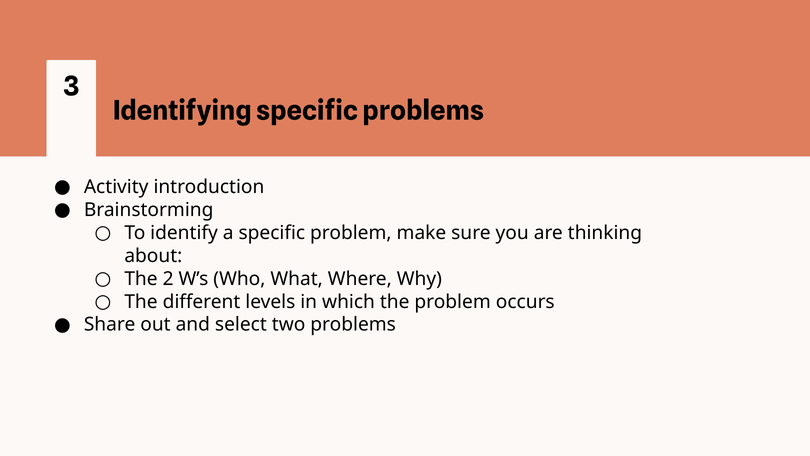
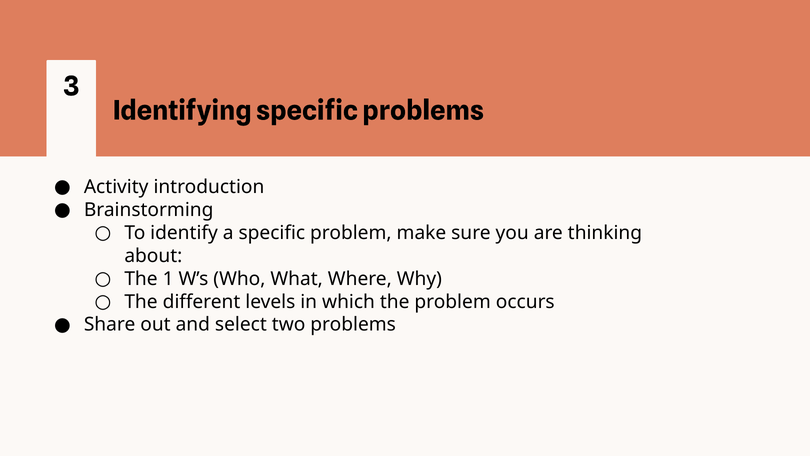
2: 2 -> 1
